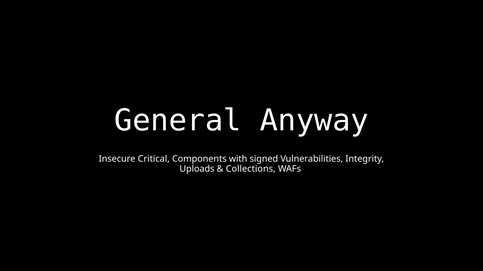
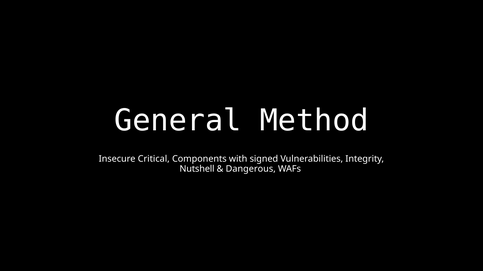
Anyway: Anyway -> Method
Uploads: Uploads -> Nutshell
Collections: Collections -> Dangerous
